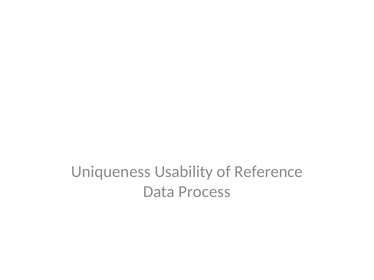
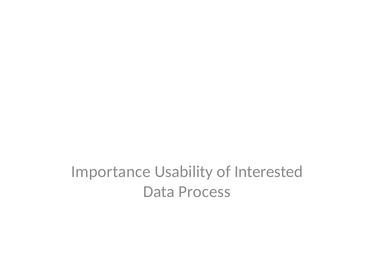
Uniqueness: Uniqueness -> Importance
Reference: Reference -> Interested
